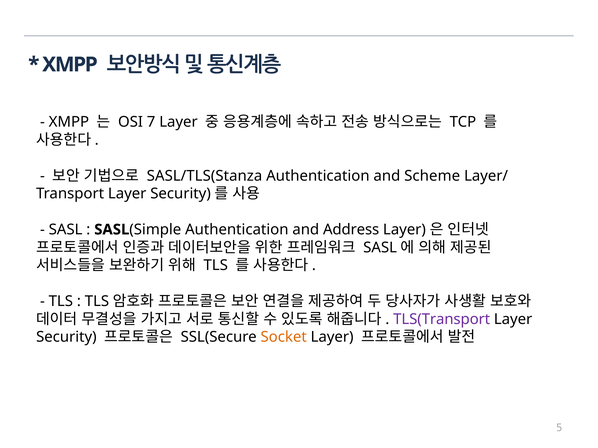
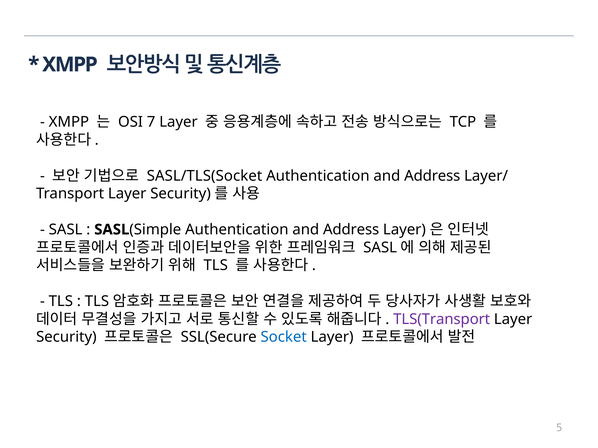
SASL/TLS(Stanza: SASL/TLS(Stanza -> SASL/TLS(Socket
Scheme at (432, 176): Scheme -> Address
Socket colour: orange -> blue
